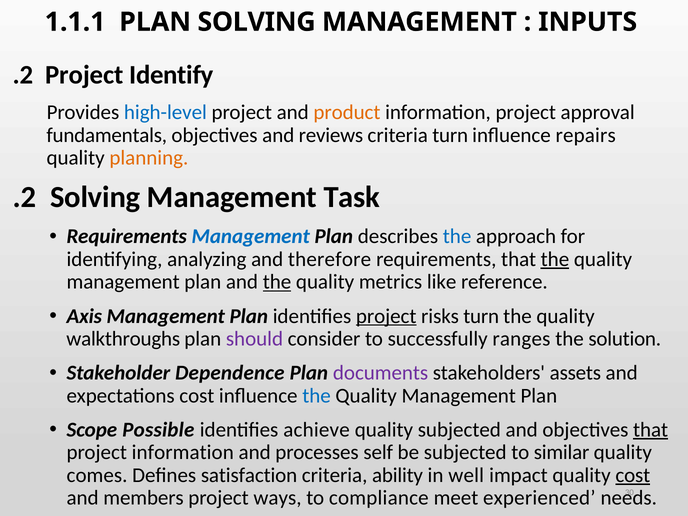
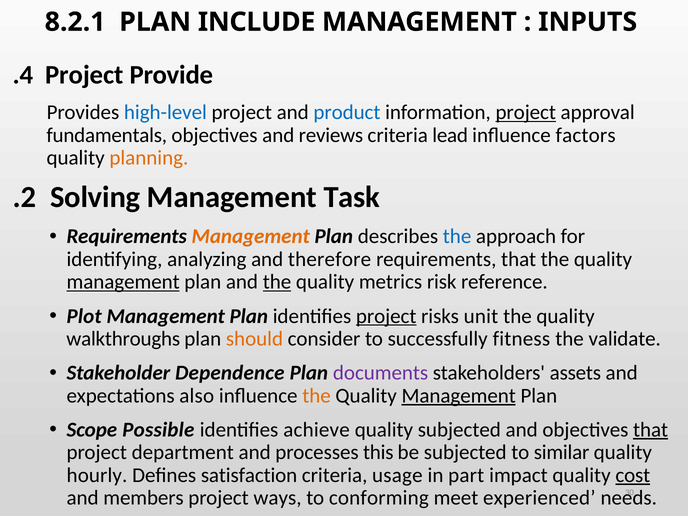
1.1.1: 1.1.1 -> 8.2.1
PLAN SOLVING: SOLVING -> INCLUDE
.2 at (23, 75): .2 -> .4
Identify: Identify -> Provide
product colour: orange -> blue
project at (526, 112) underline: none -> present
criteria turn: turn -> lead
repairs: repairs -> factors
Management at (251, 236) colour: blue -> orange
the at (555, 259) underline: present -> none
management at (123, 282) underline: none -> present
like: like -> risk
Axis: Axis -> Plot
risks turn: turn -> unit
should colour: purple -> orange
ranges: ranges -> fitness
solution: solution -> validate
expectations cost: cost -> also
the at (317, 396) colour: blue -> orange
Management at (459, 396) underline: none -> present
project information: information -> department
self: self -> this
comes: comes -> hourly
ability: ability -> usage
well: well -> part
compliance: compliance -> conforming
